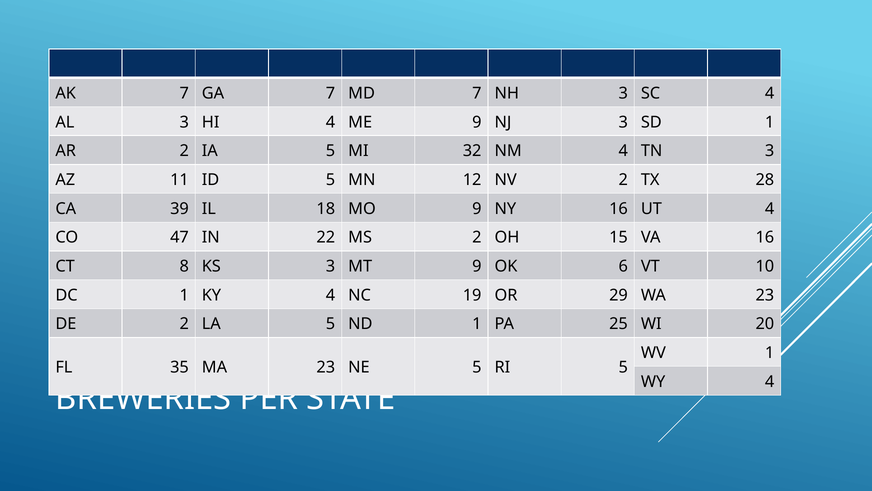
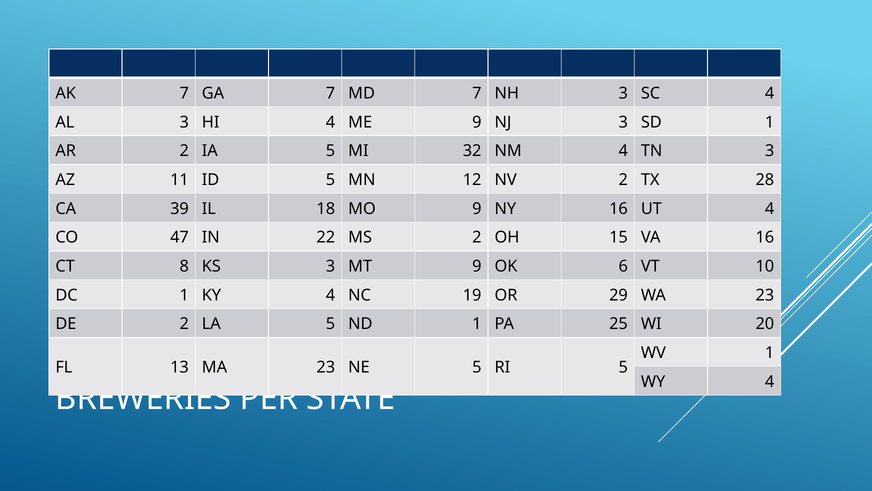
35: 35 -> 13
